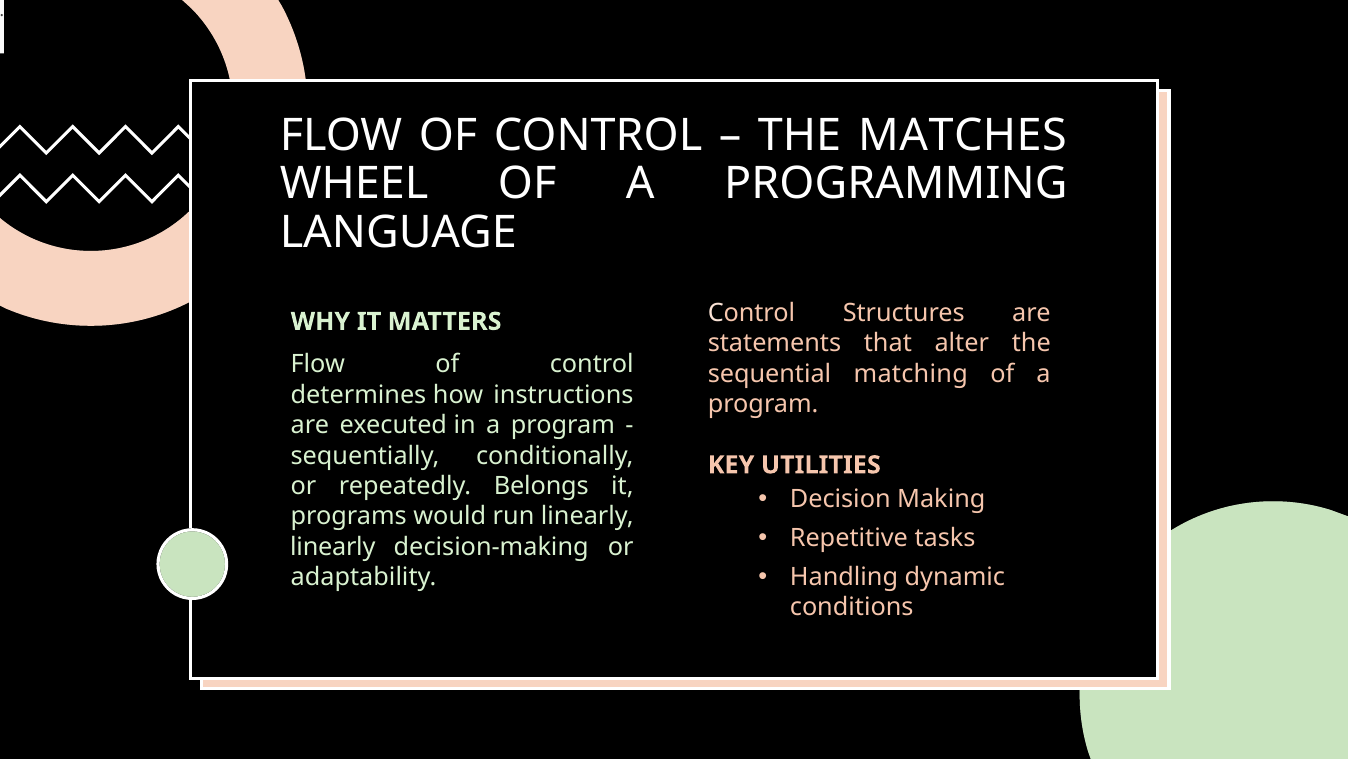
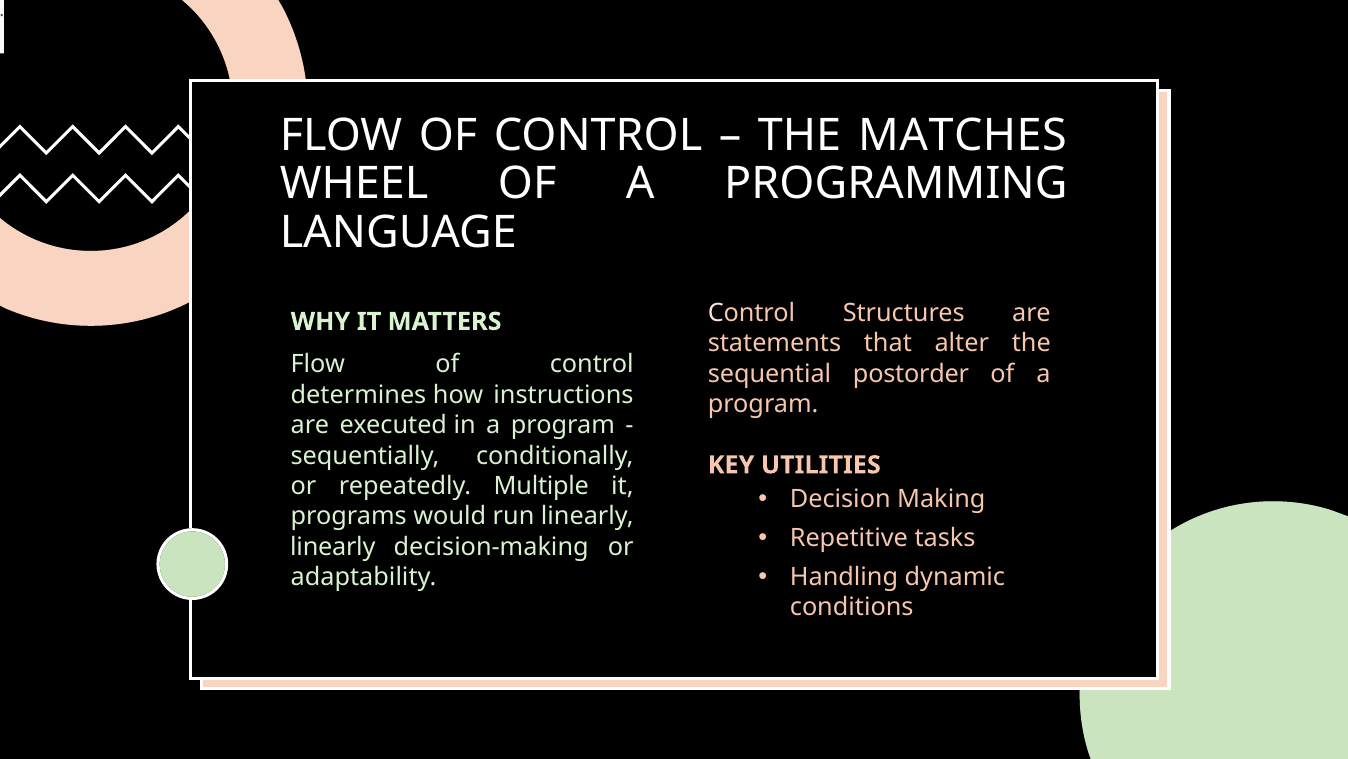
matching: matching -> postorder
Belongs: Belongs -> Multiple
